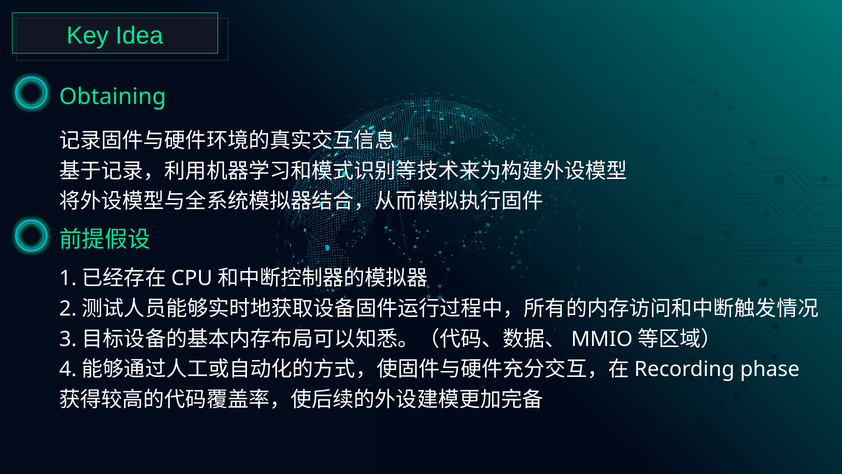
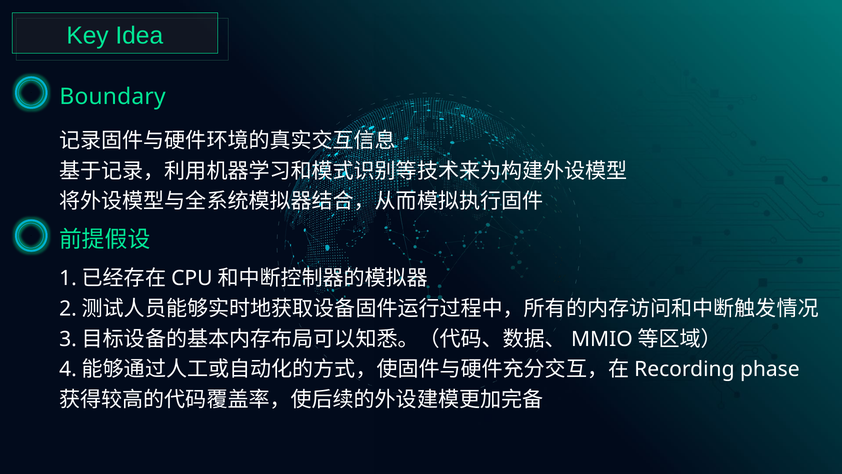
Obtaining: Obtaining -> Boundary
